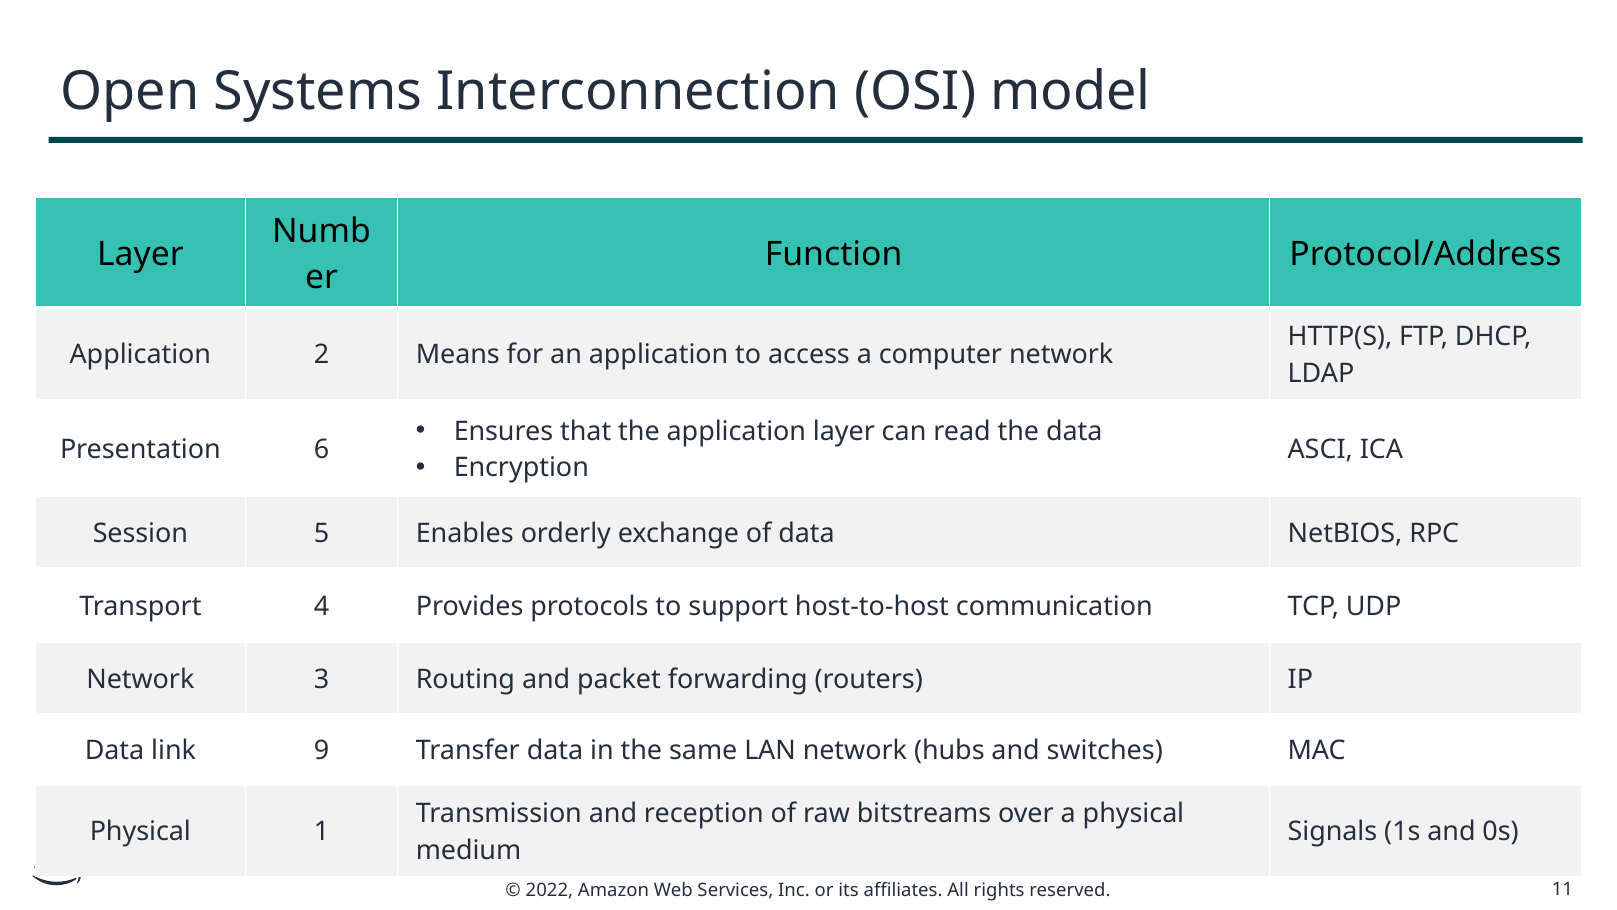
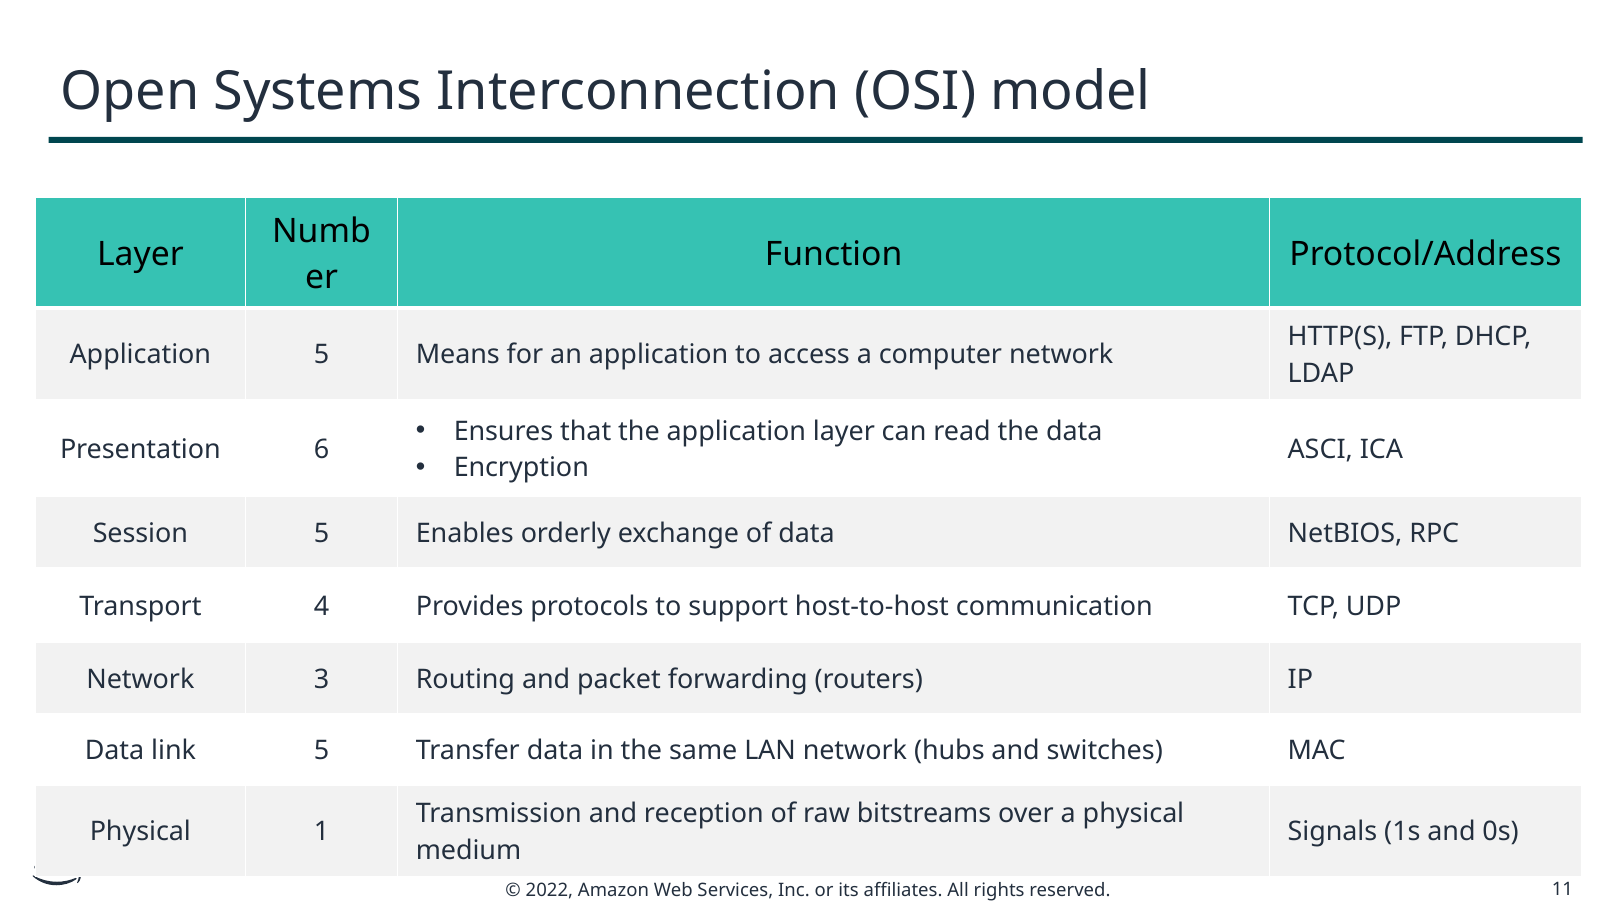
Application 2: 2 -> 5
link 9: 9 -> 5
